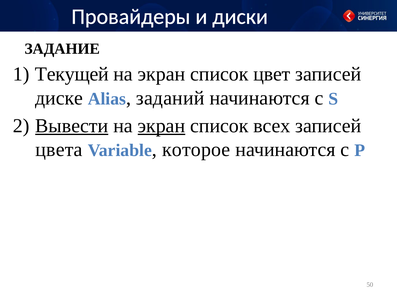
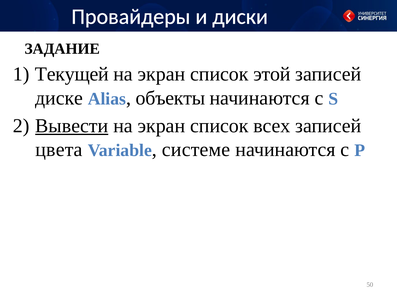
цвет: цвет -> этой
заданий: заданий -> объекты
экран at (161, 126) underline: present -> none
которое: которое -> системе
